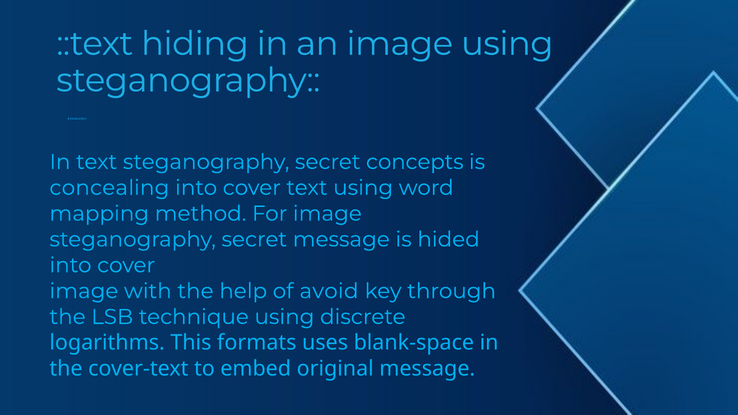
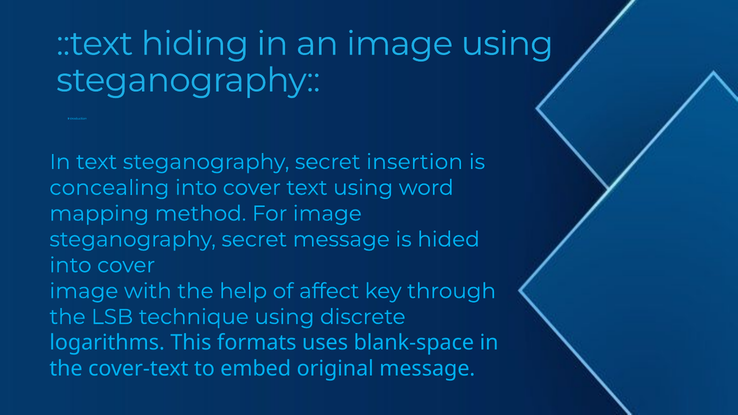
concepts: concepts -> insertion
avoid: avoid -> affect
